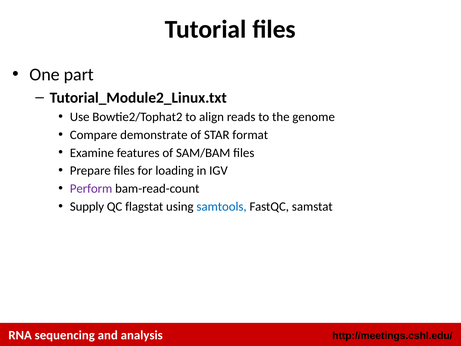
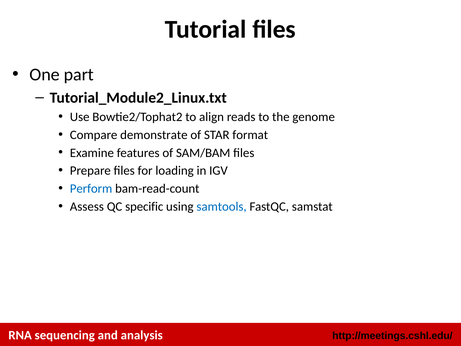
Perform colour: purple -> blue
Supply: Supply -> Assess
flagstat: flagstat -> specific
